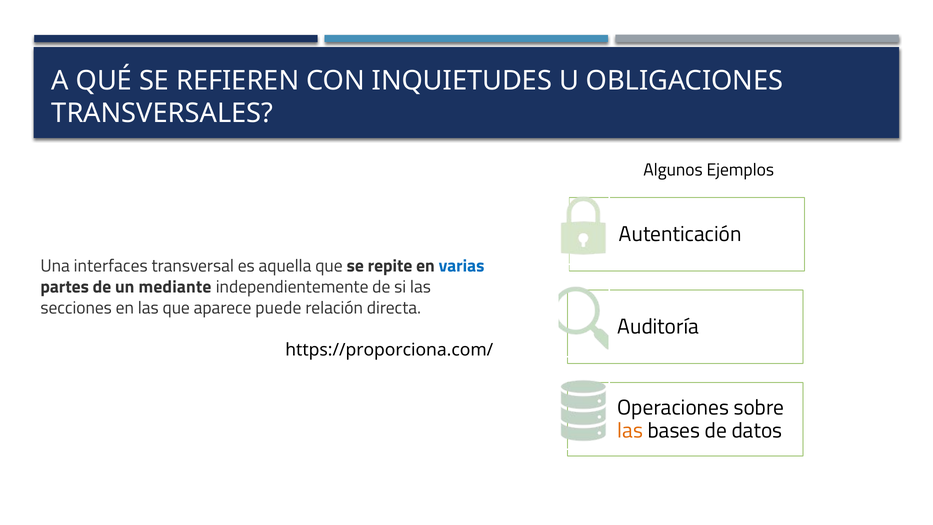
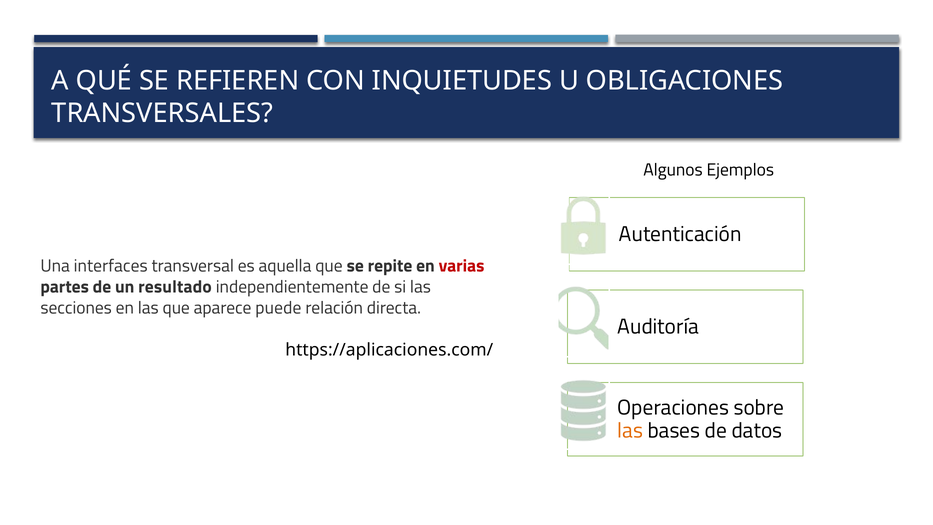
varias colour: blue -> red
mediante: mediante -> resultado
https://proporciona.com/: https://proporciona.com/ -> https://aplicaciones.com/
